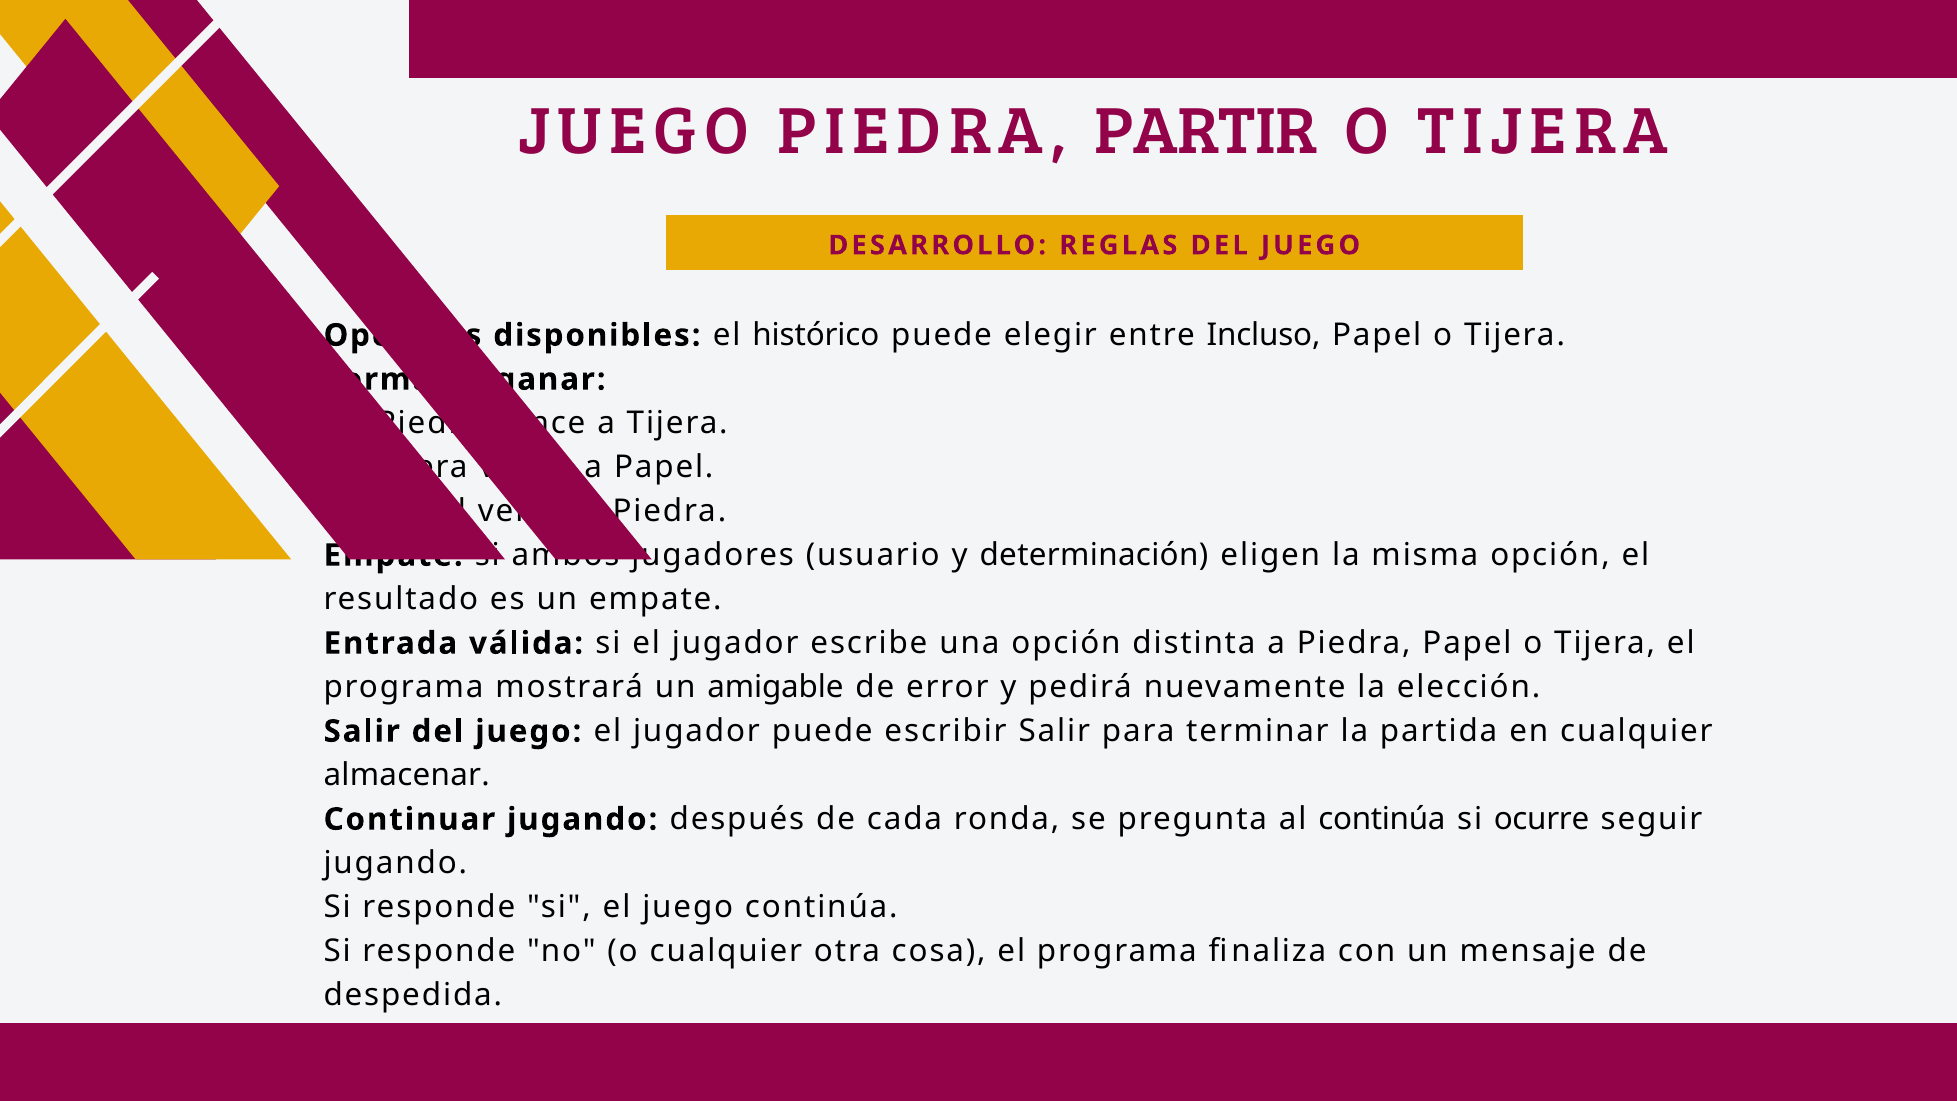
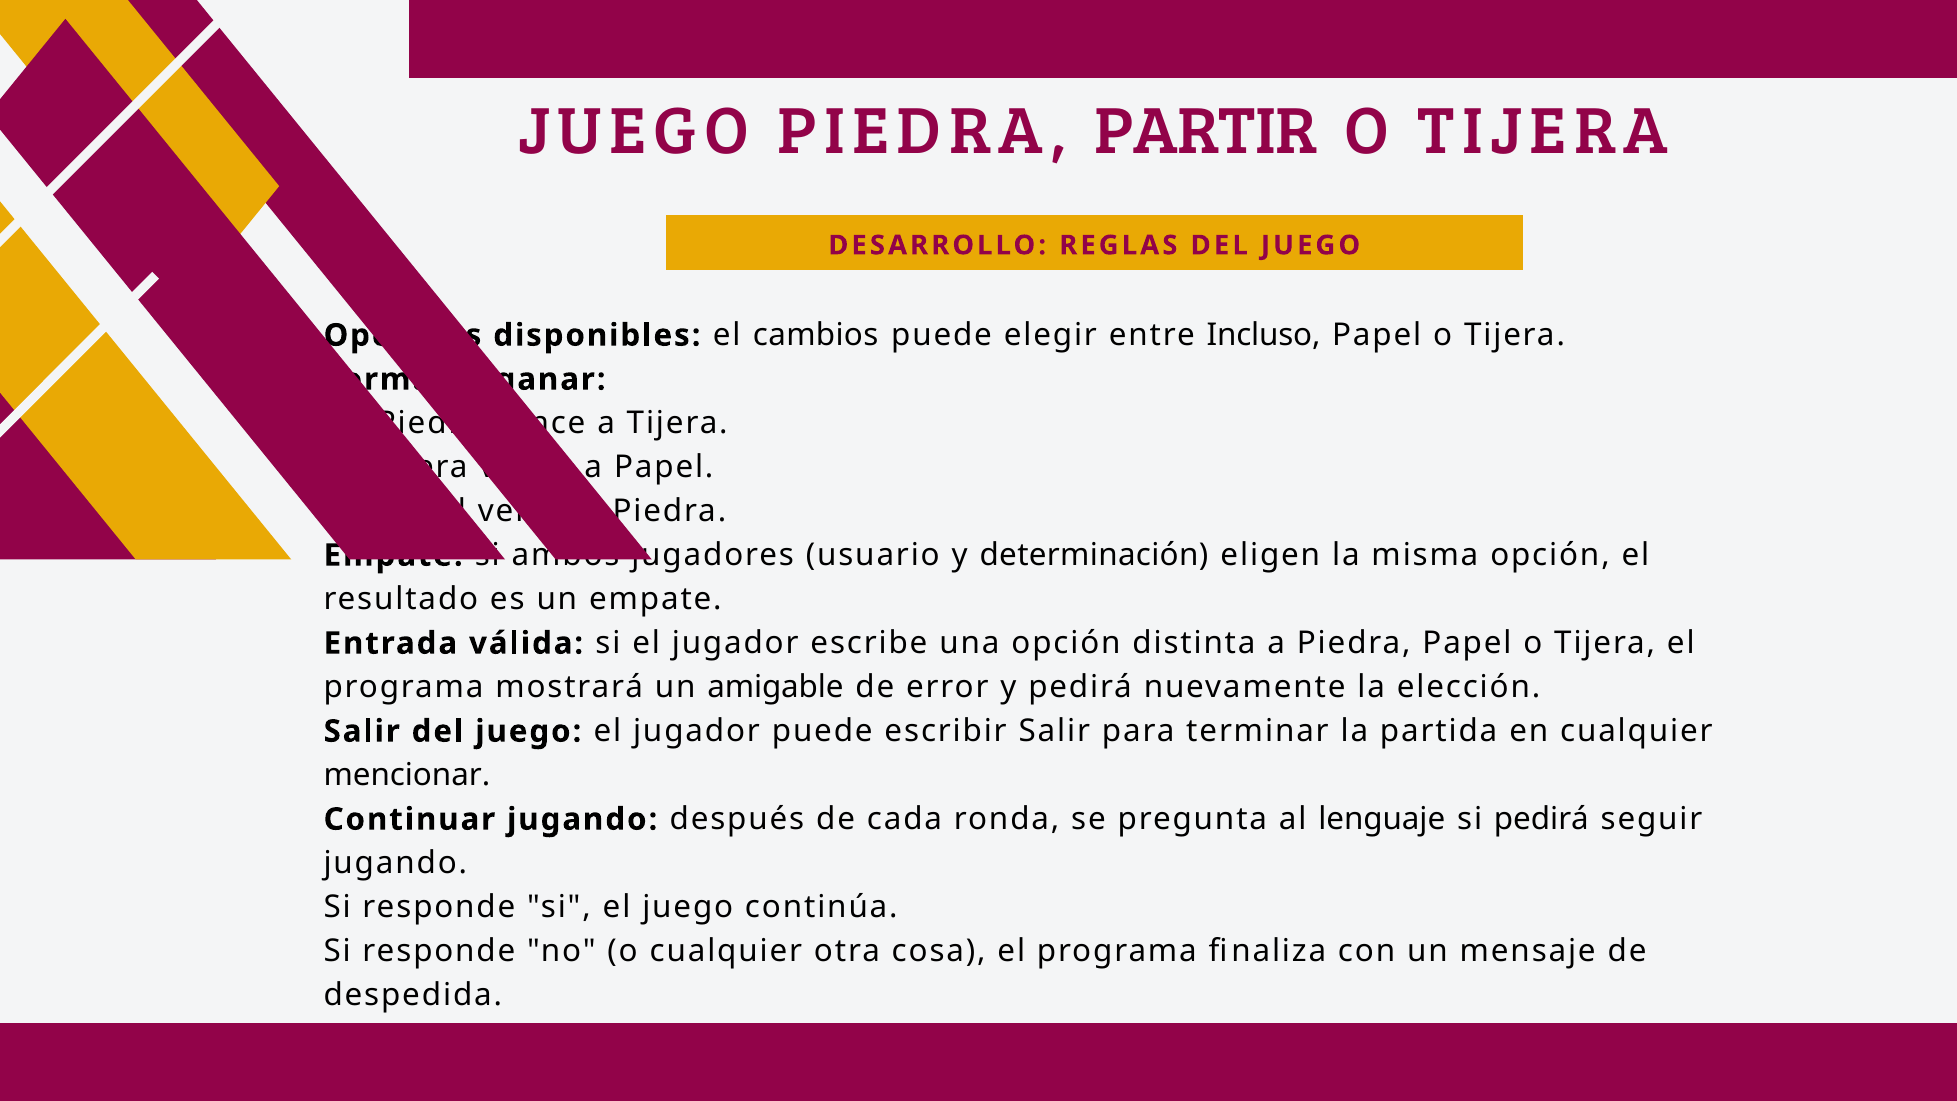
histórico: histórico -> cambios
almacenar: almacenar -> mencionar
al continúa: continúa -> lenguaje
si ocurre: ocurre -> pedirá
